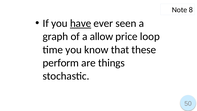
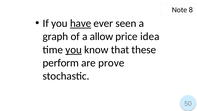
loop: loop -> idea
you at (74, 50) underline: none -> present
things: things -> prove
